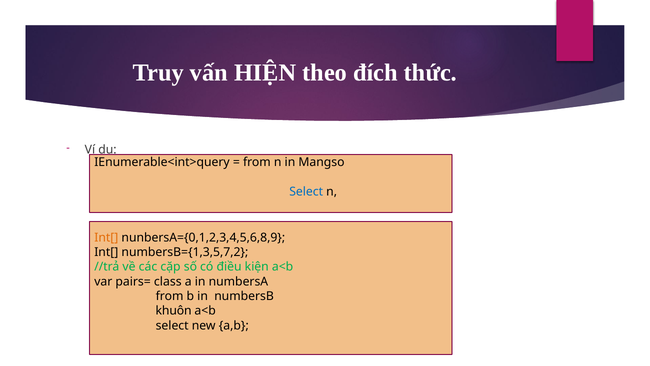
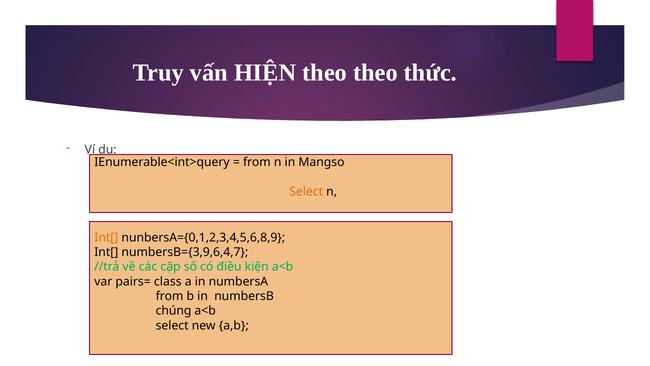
theo đích: đích -> theo
Select at (306, 192) colour: blue -> orange
numbersB={1,3,5,7,2: numbersB={1,3,5,7,2 -> numbersB={3,9,6,4,7
khuôn: khuôn -> chúng
